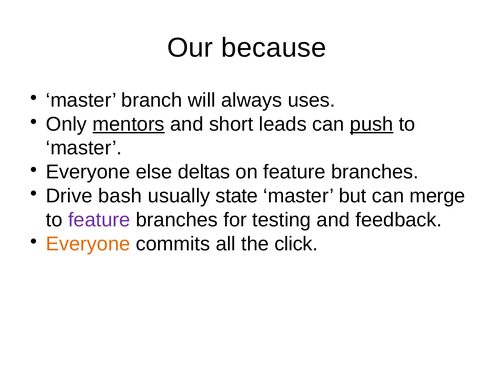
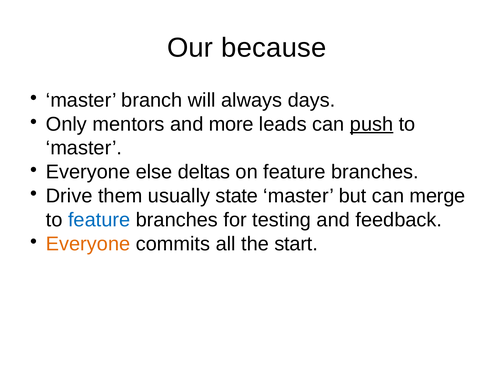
uses: uses -> days
mentors underline: present -> none
short: short -> more
bash: bash -> them
feature at (99, 220) colour: purple -> blue
click: click -> start
